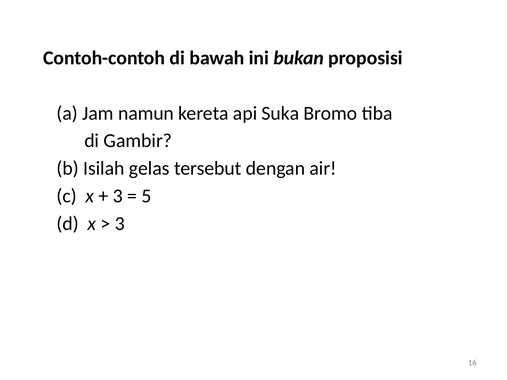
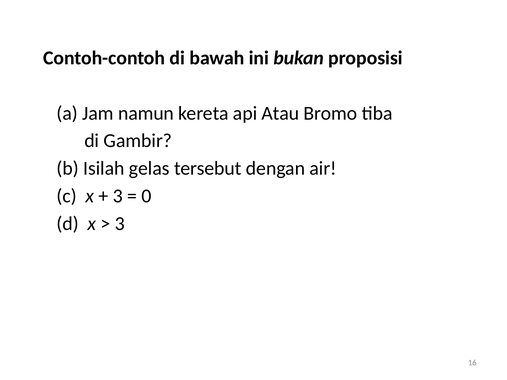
Suka: Suka -> Atau
5: 5 -> 0
